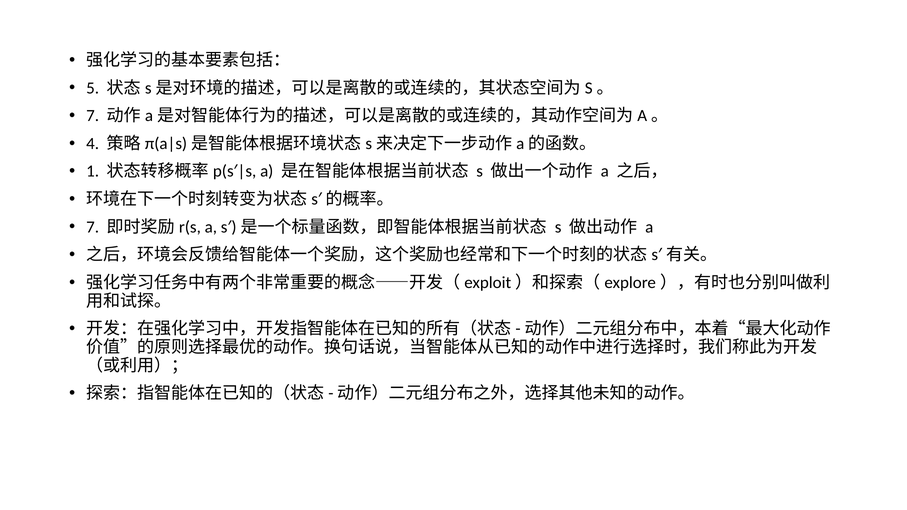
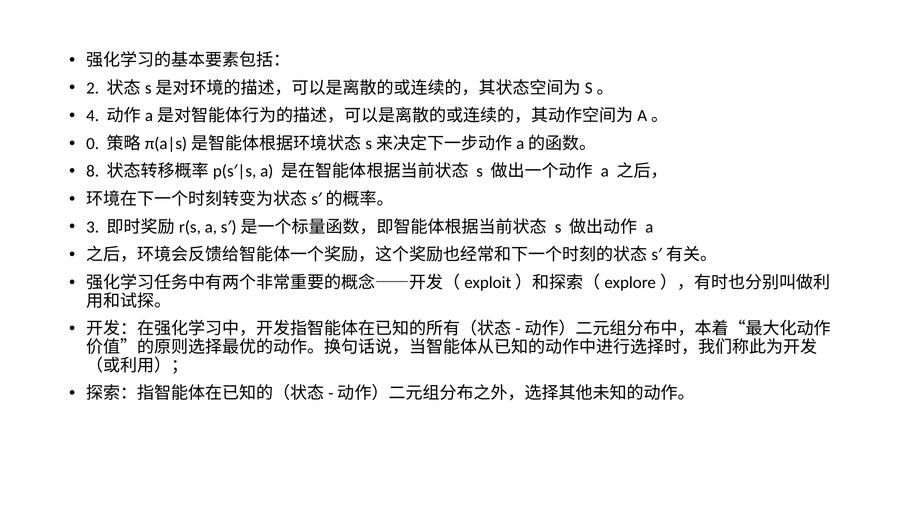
5: 5 -> 2
7 at (93, 116): 7 -> 4
4: 4 -> 0
1: 1 -> 8
7 at (93, 227): 7 -> 3
